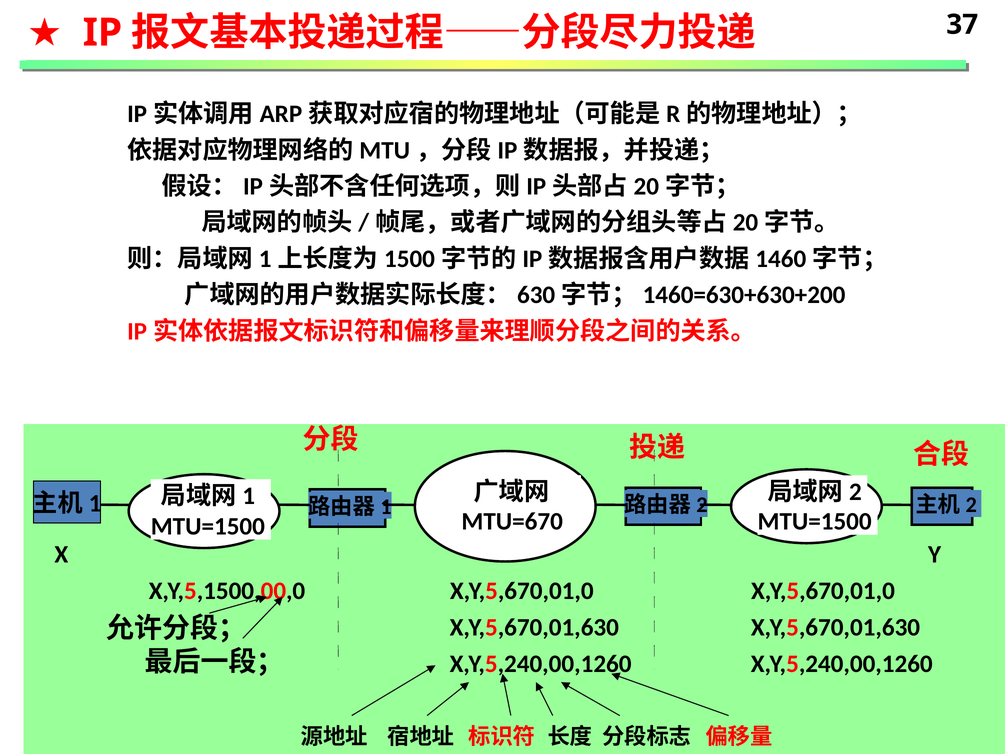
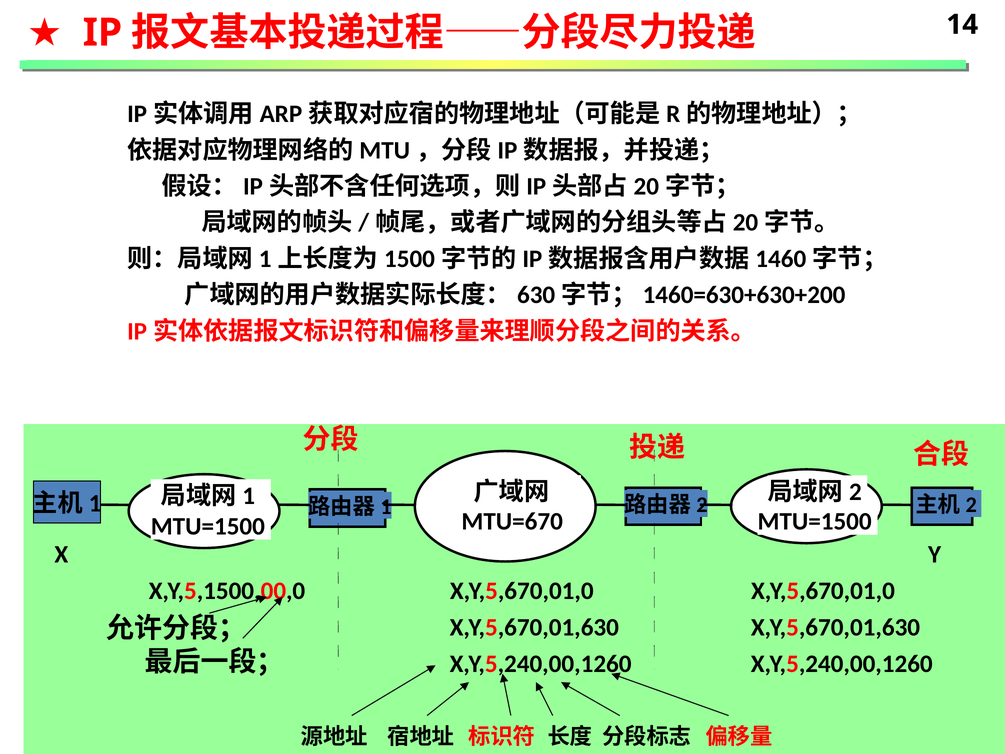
37: 37 -> 14
